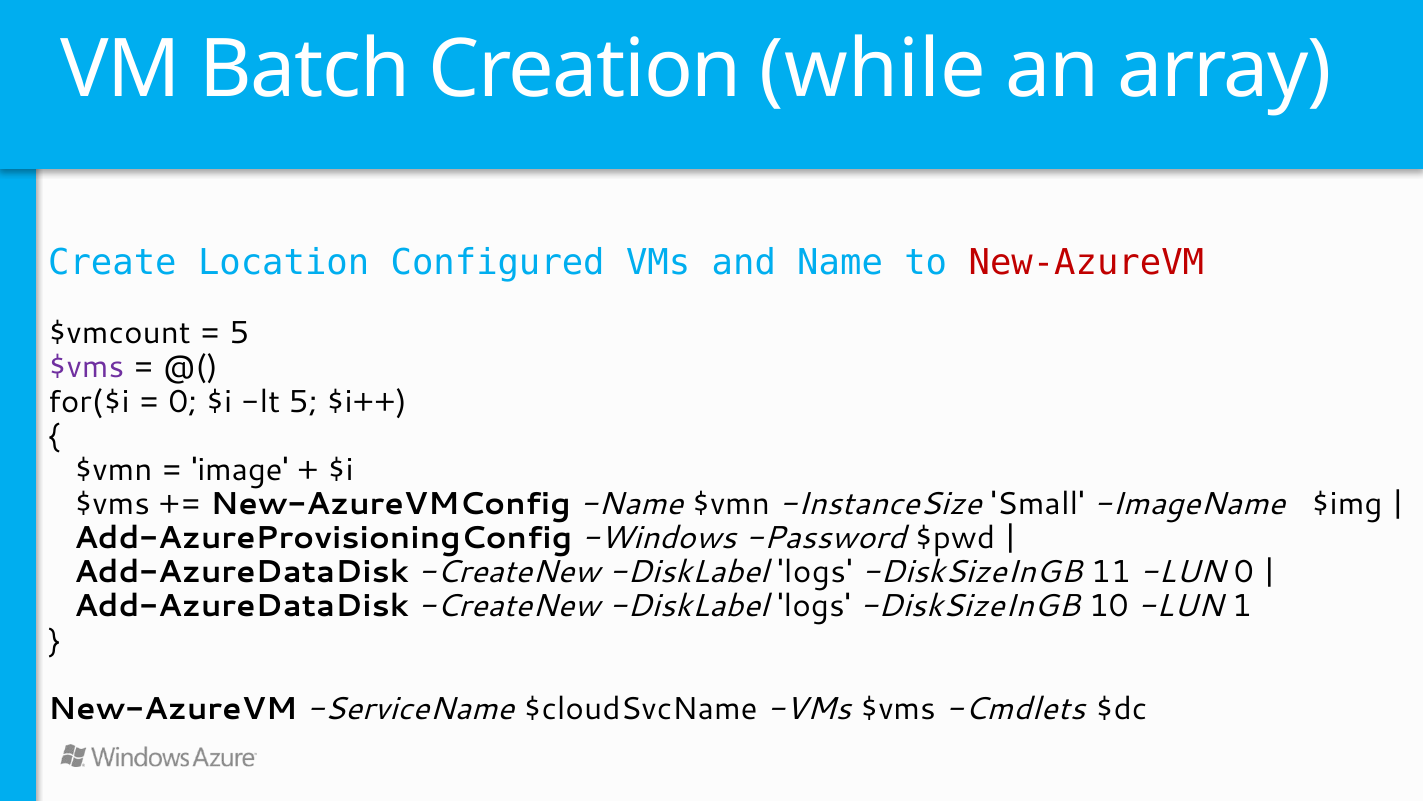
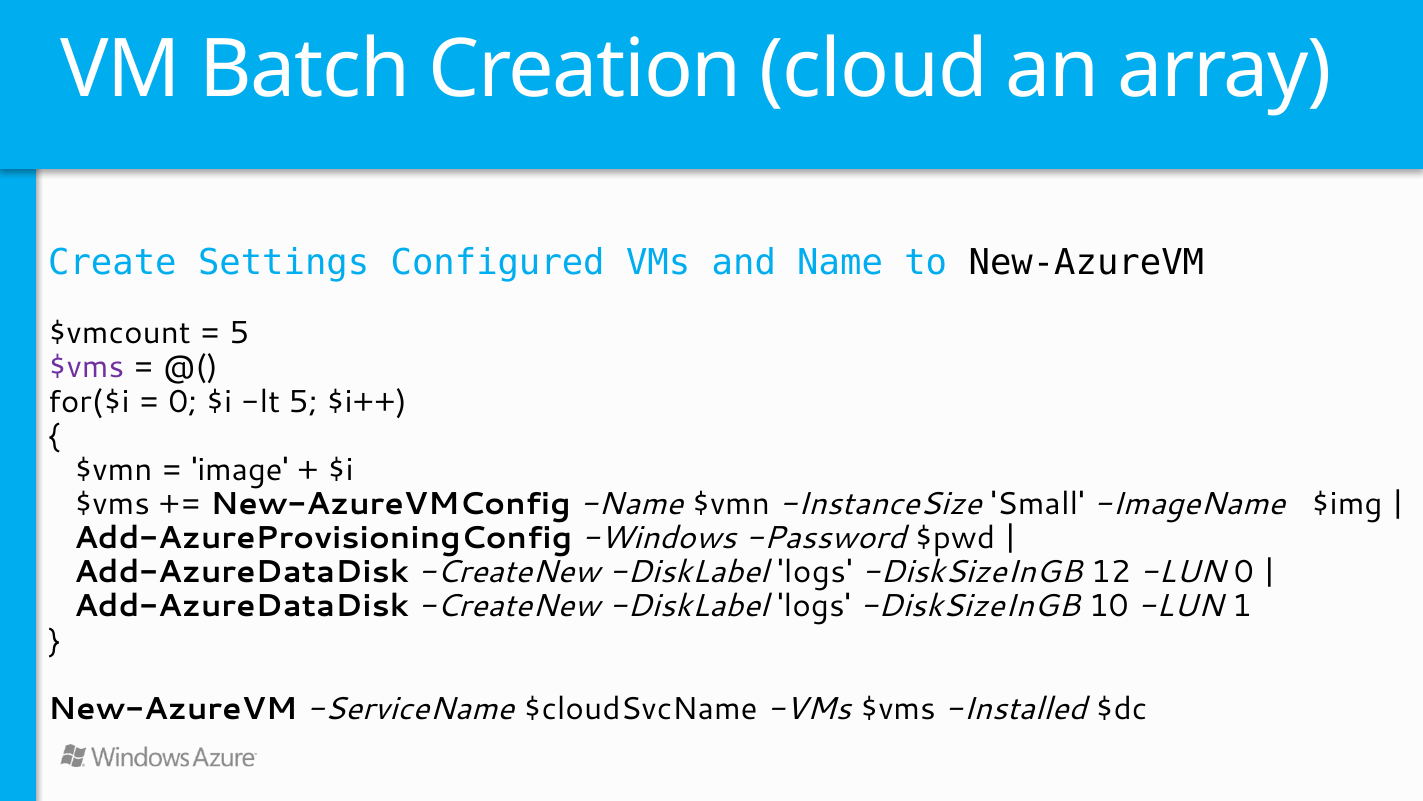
while: while -> cloud
Location: Location -> Settings
New-AzureVM at (1086, 263) colour: red -> black
11: 11 -> 12
Cmdlets: Cmdlets -> Installed
